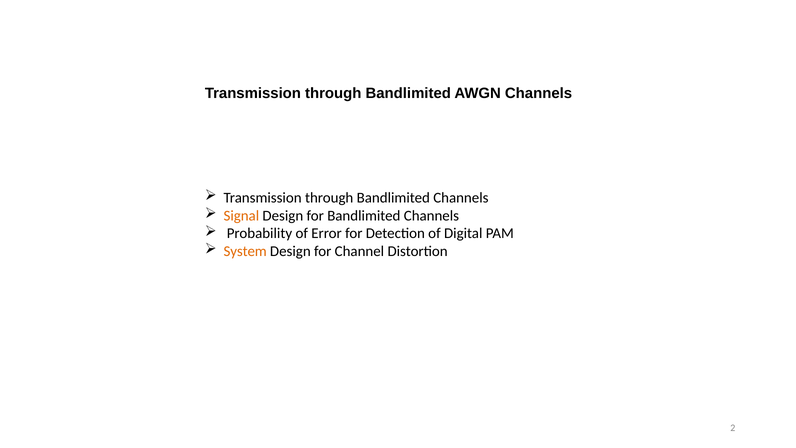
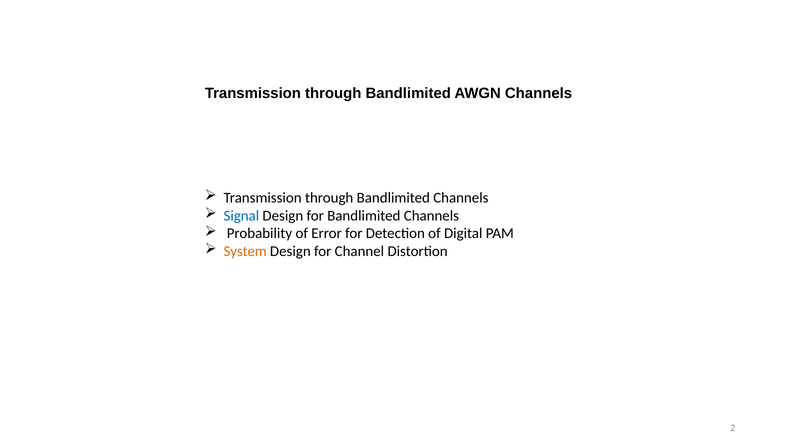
Signal colour: orange -> blue
